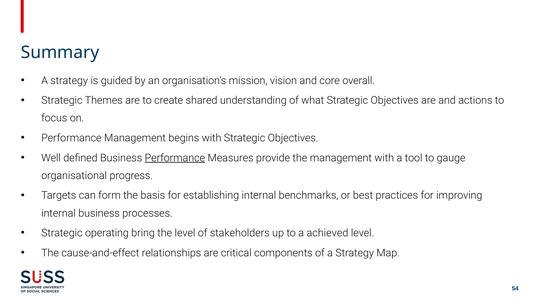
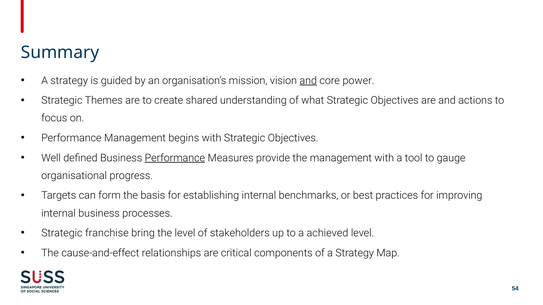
and at (308, 81) underline: none -> present
overall: overall -> power
operating: operating -> franchise
